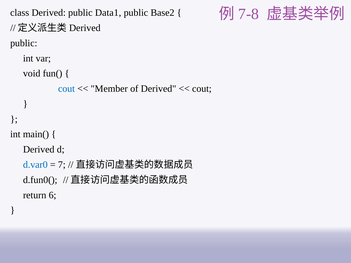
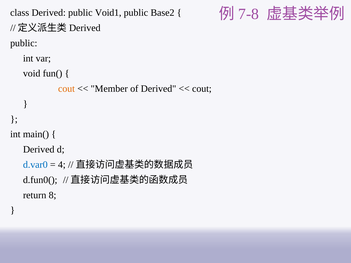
Data1: Data1 -> Void1
cout at (66, 89) colour: blue -> orange
7: 7 -> 4
6: 6 -> 8
